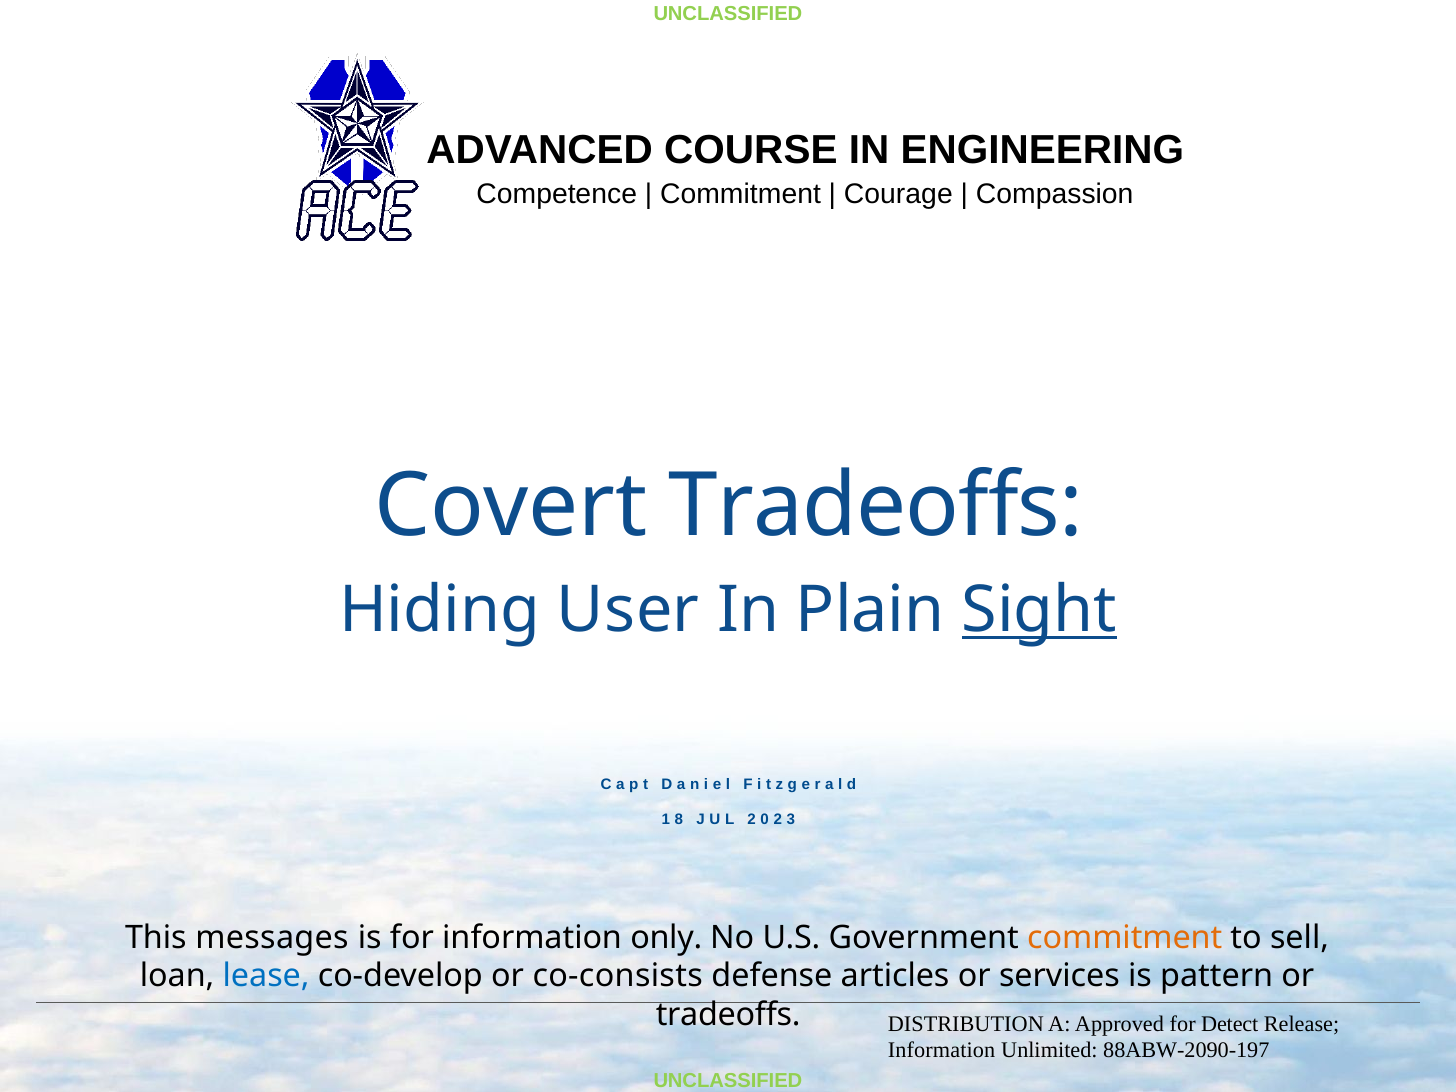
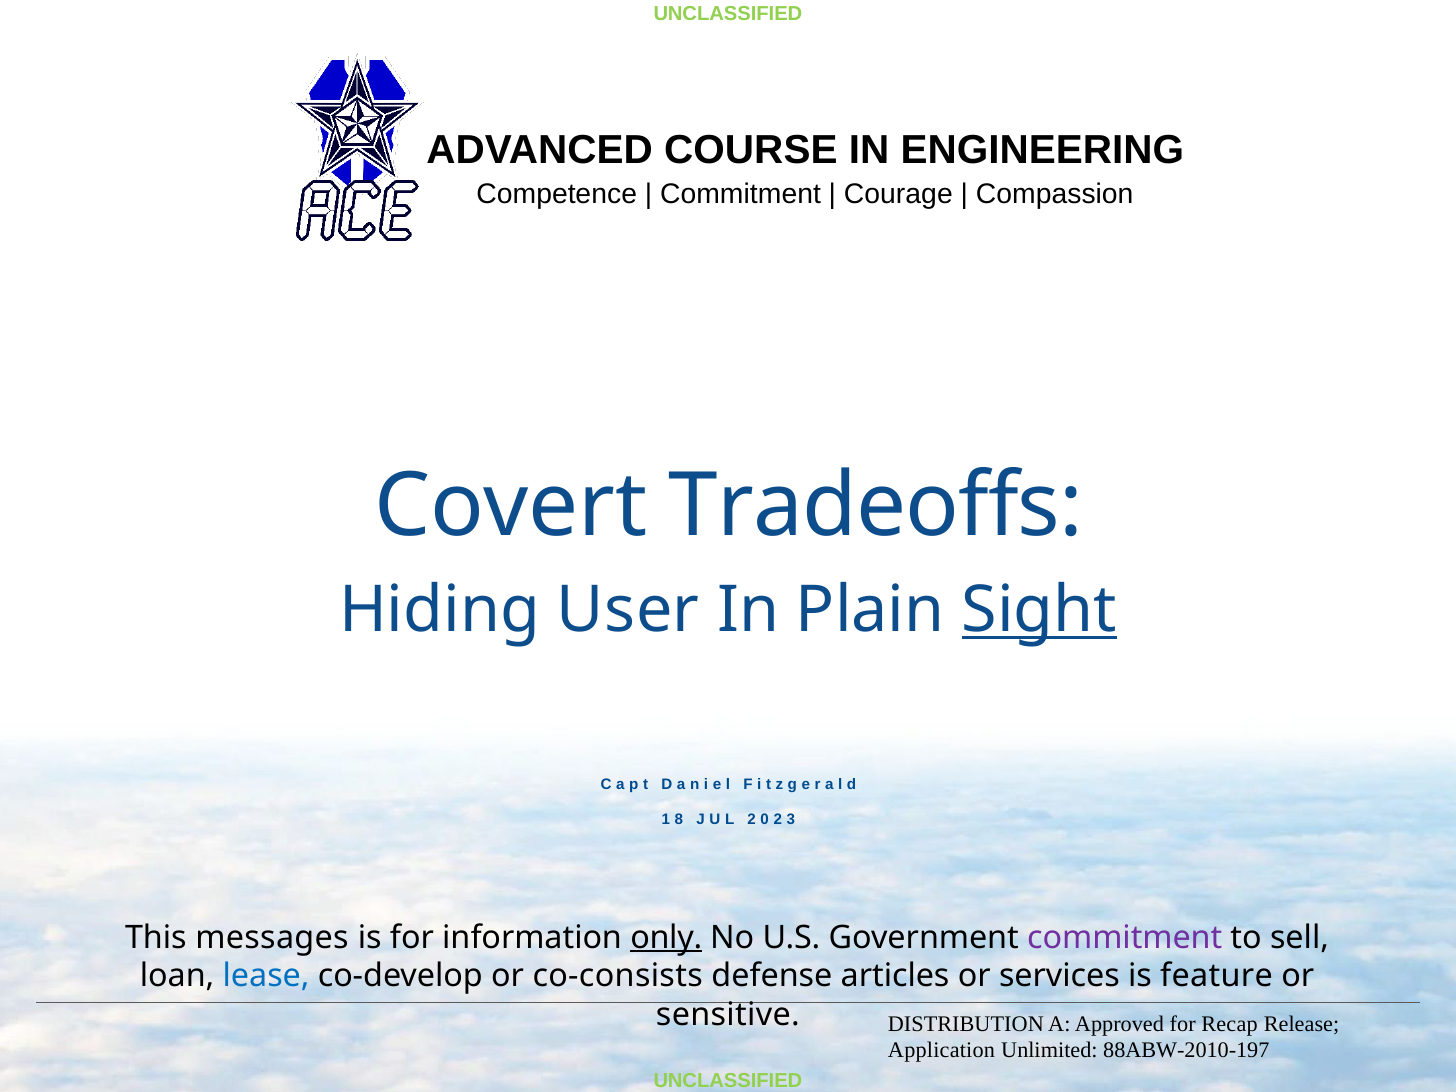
only underline: none -> present
commitment at (1125, 937) colour: orange -> purple
pattern: pattern -> feature
tradeoffs at (728, 1015): tradeoffs -> sensitive
Detect: Detect -> Recap
Information at (942, 1050): Information -> Application
88ABW-2090-197: 88ABW-2090-197 -> 88ABW-2010-197
